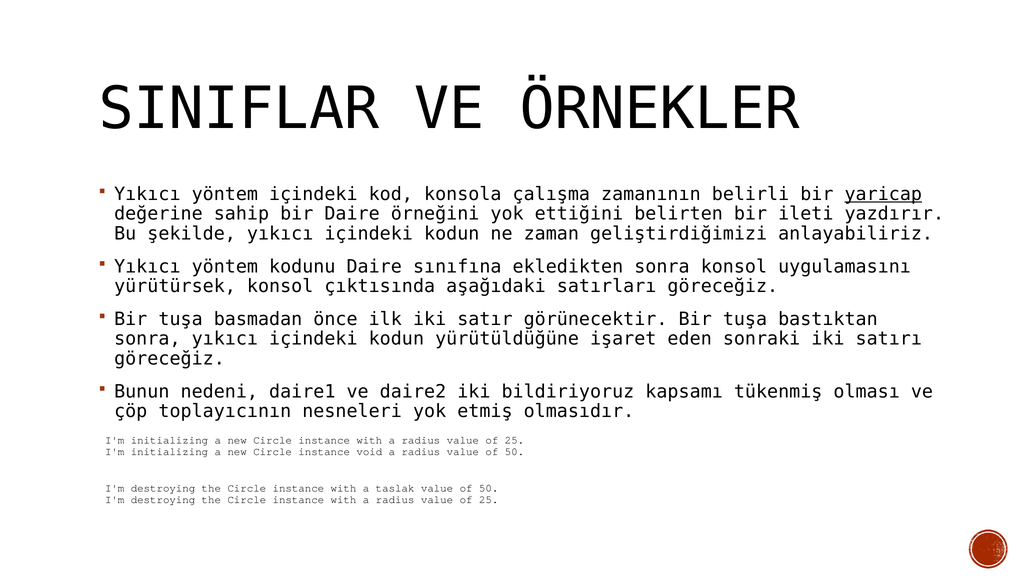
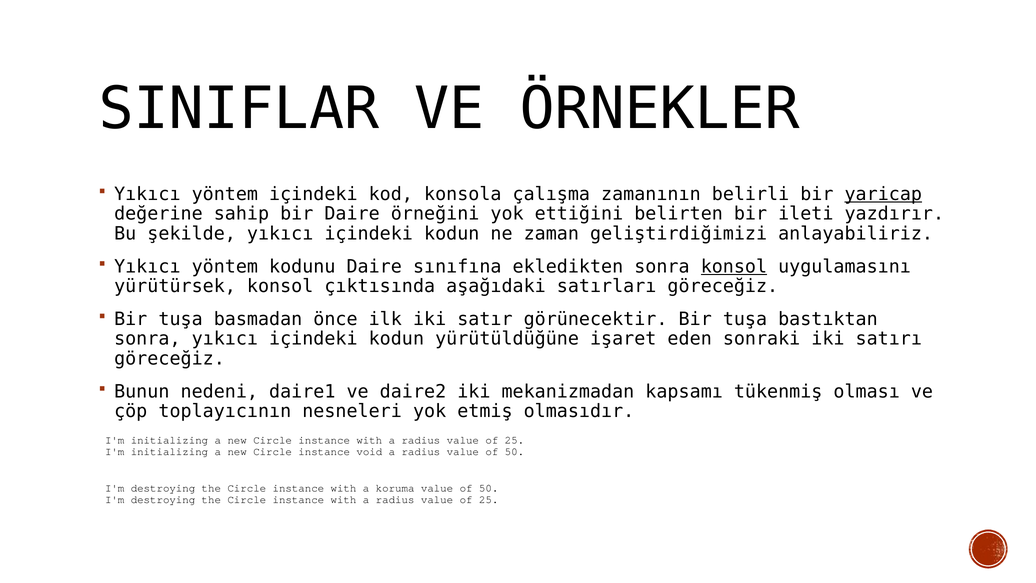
konsol at (734, 266) underline: none -> present
bildiriyoruz: bildiriyoruz -> mekanizmadan
taslak: taslak -> koruma
